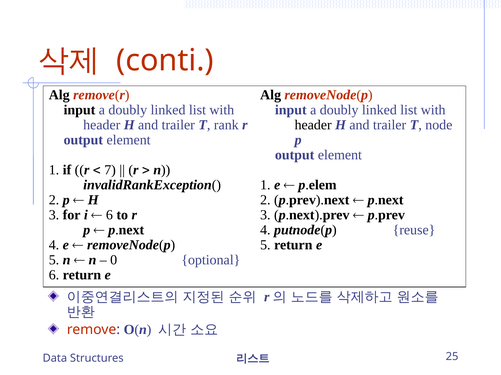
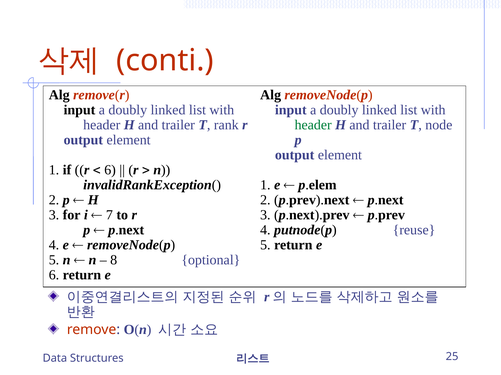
header at (313, 125) colour: black -> green
7 at (110, 170): 7 -> 6
6 at (109, 215): 6 -> 7
0: 0 -> 8
